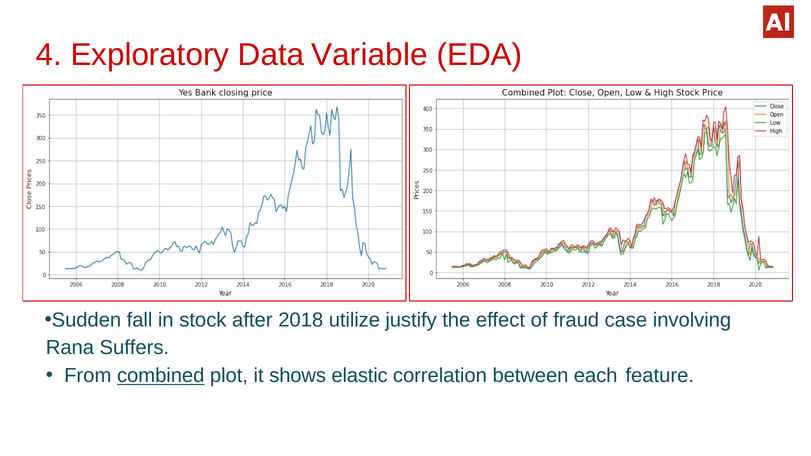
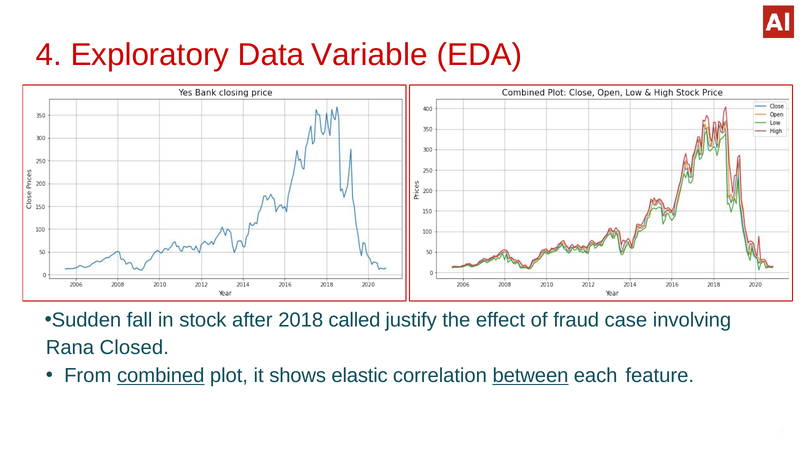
utilize: utilize -> called
Suffers: Suffers -> Closed
between underline: none -> present
